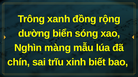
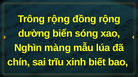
Trông xanh: xanh -> rộng
